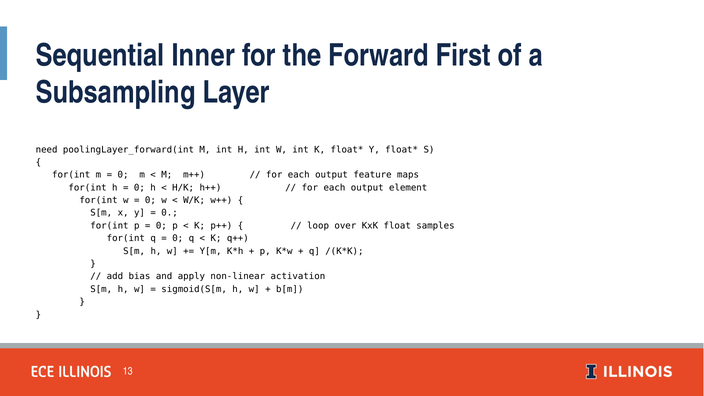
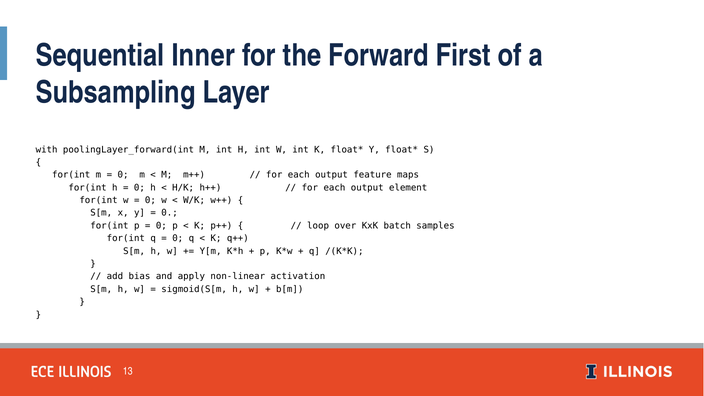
need: need -> with
float: float -> batch
